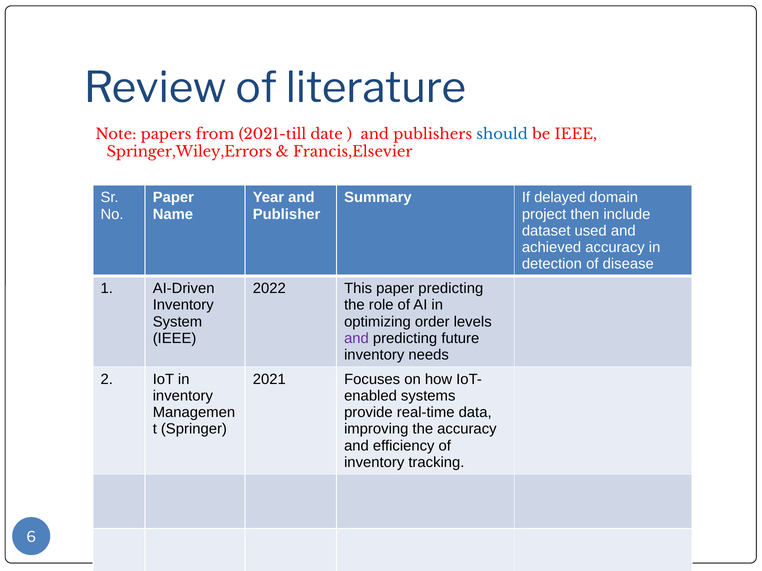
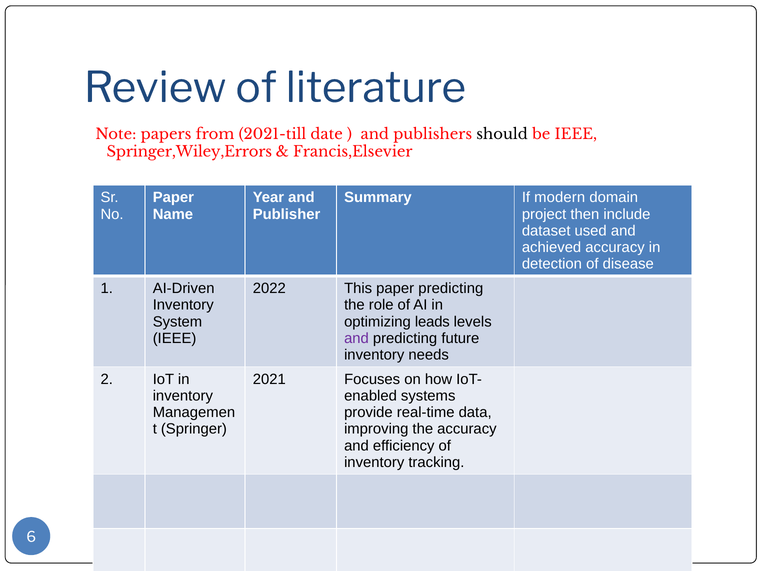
should colour: blue -> black
delayed: delayed -> modern
order: order -> leads
